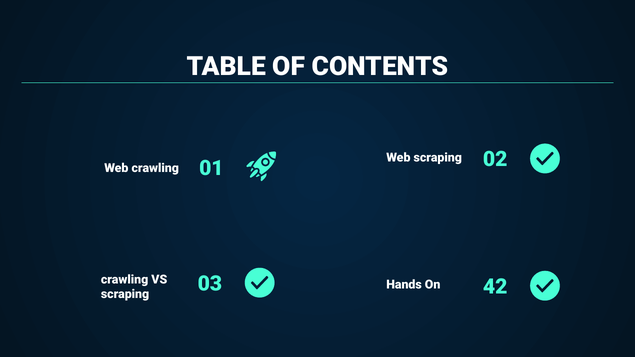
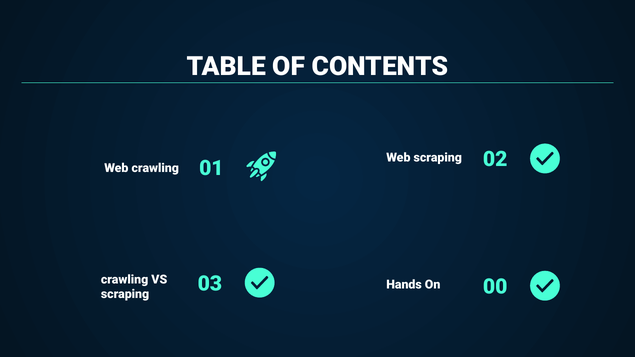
42: 42 -> 00
